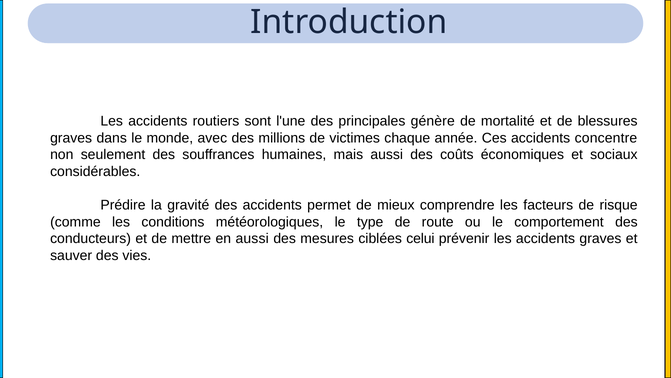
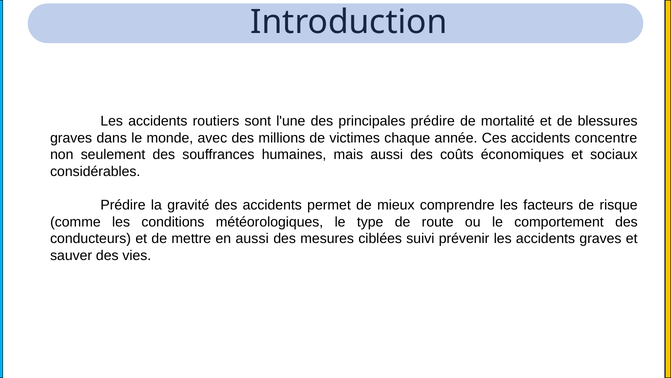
principales génère: génère -> prédire
celui: celui -> suivi
